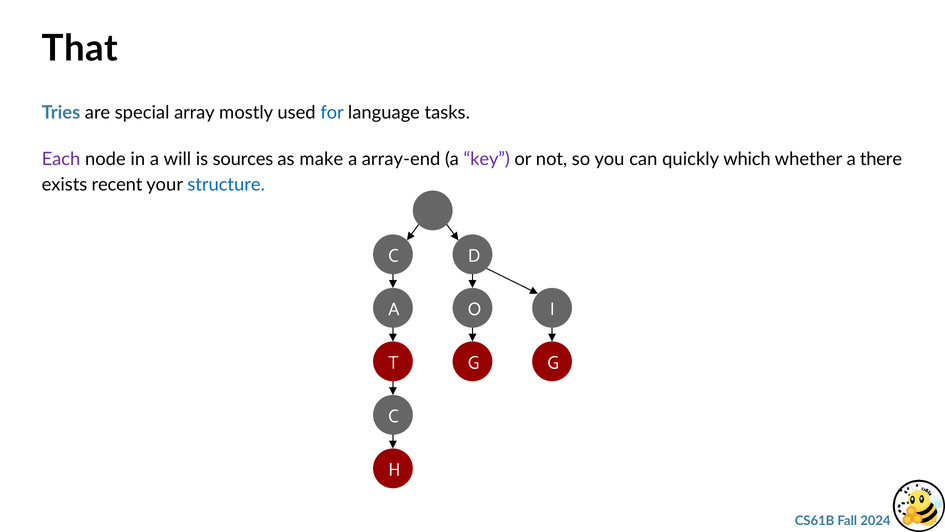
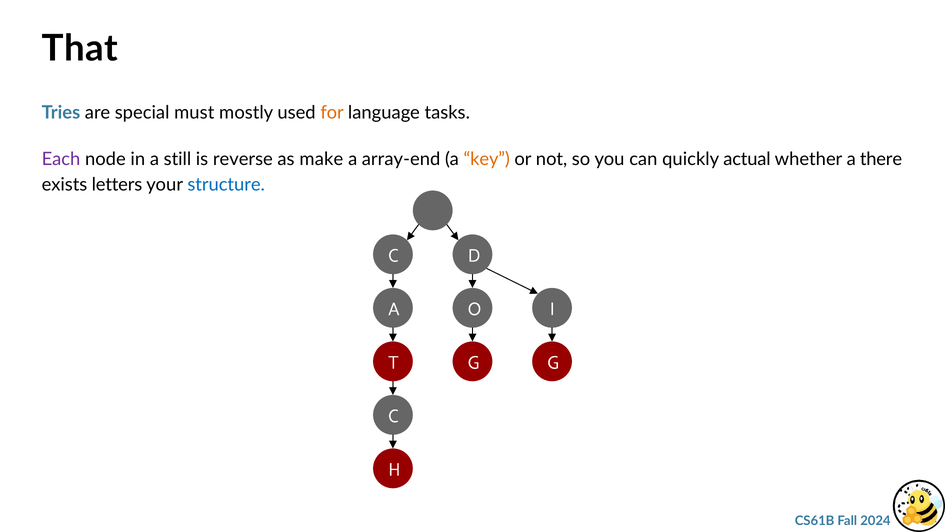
array: array -> must
for colour: blue -> orange
will: will -> still
sources: sources -> reverse
key colour: purple -> orange
which: which -> actual
recent: recent -> letters
